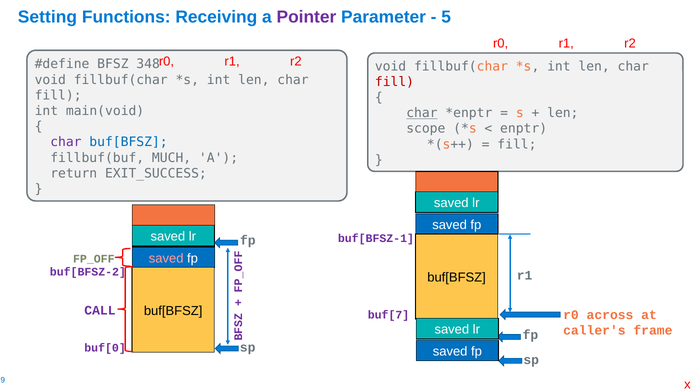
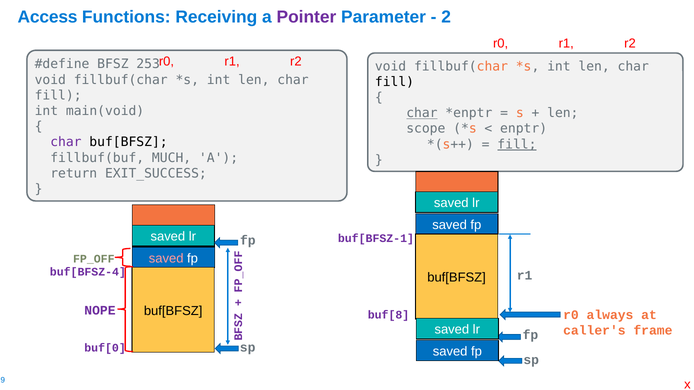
Setting: Setting -> Access
5: 5 -> 2
348: 348 -> 253
fill at (395, 82) colour: red -> black
buf[BFSZ at (129, 142) colour: blue -> black
fill at (517, 144) underline: none -> present
buf[BFSZ-2: buf[BFSZ-2 -> buf[BFSZ-4
CALL: CALL -> NOPE
across: across -> always
buf[7: buf[7 -> buf[8
